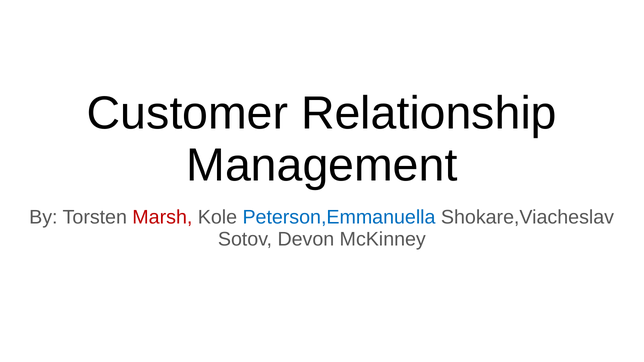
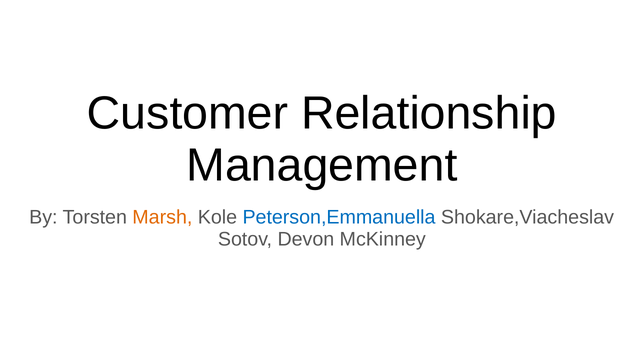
Marsh colour: red -> orange
